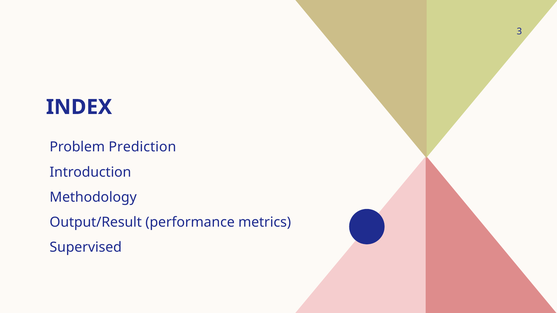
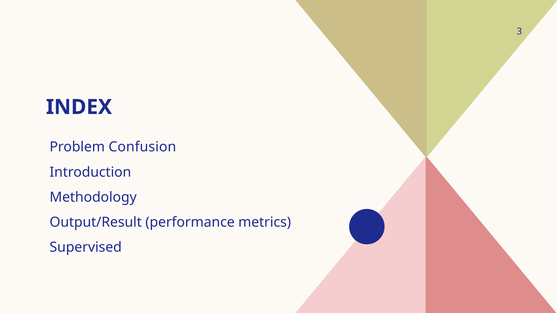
Prediction: Prediction -> Confusion
